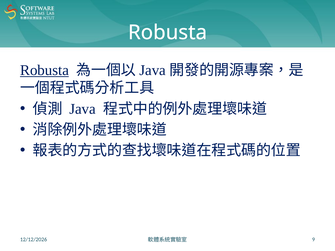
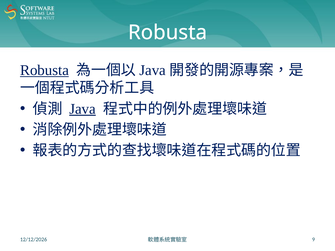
Java at (83, 109) underline: none -> present
